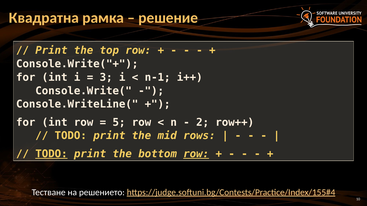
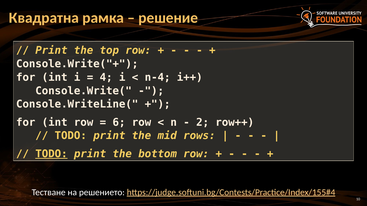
3: 3 -> 4
n-1: n-1 -> n-4
5: 5 -> 6
row at (196, 154) underline: present -> none
